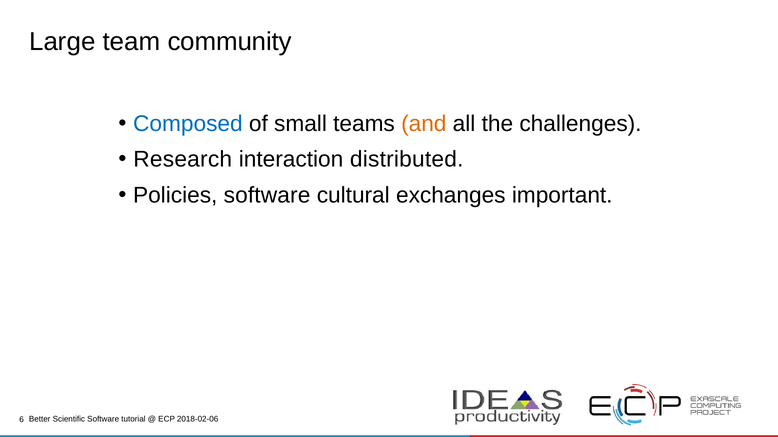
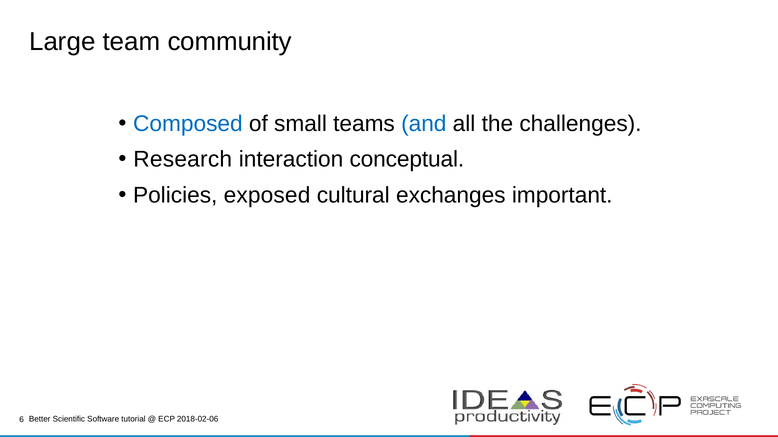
and colour: orange -> blue
distributed: distributed -> conceptual
Policies software: software -> exposed
